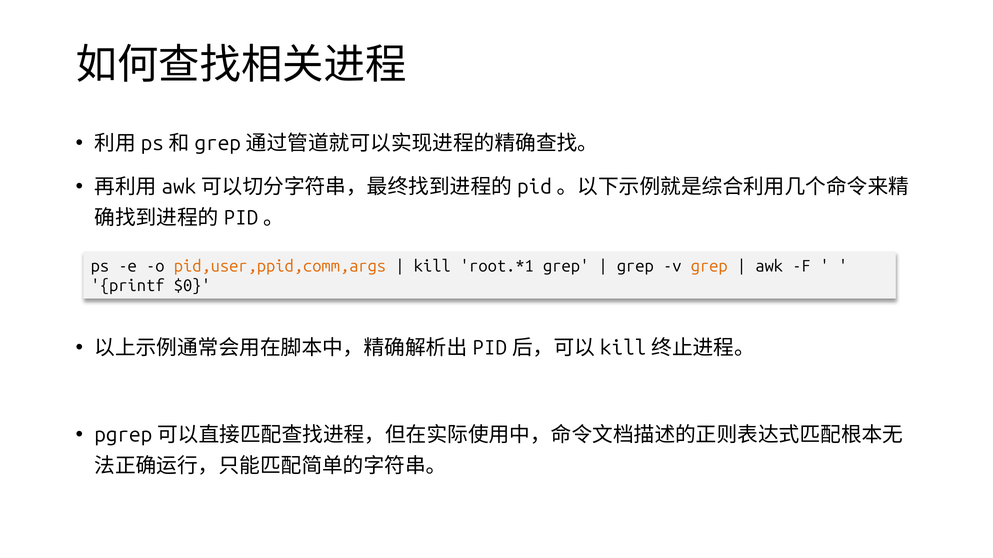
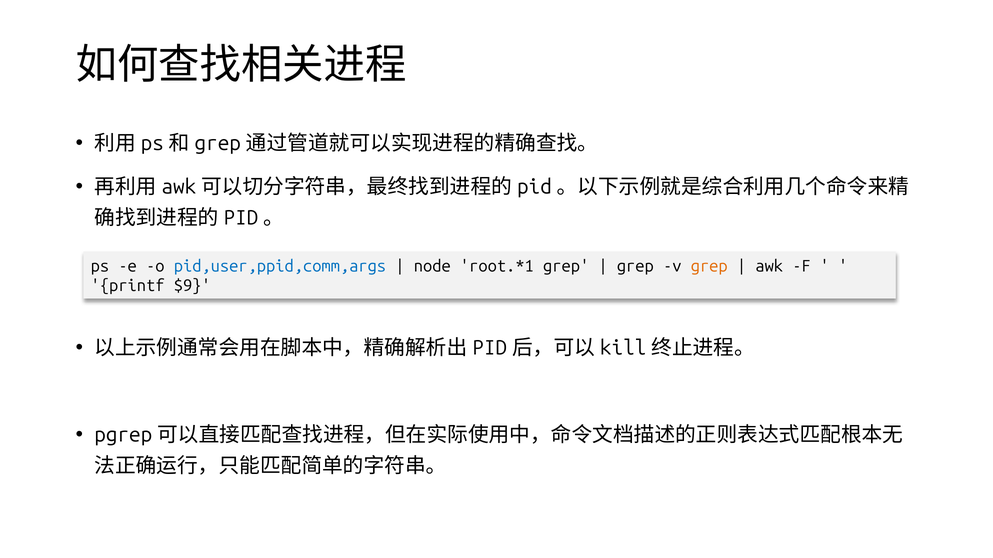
pid,user,ppid,comm,args colour: orange -> blue
kill: kill -> node
$0: $0 -> $9
